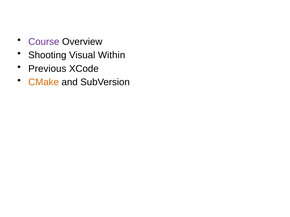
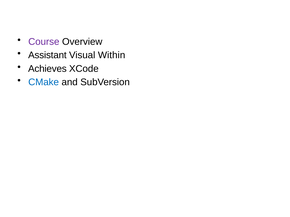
Shooting: Shooting -> Assistant
Previous: Previous -> Achieves
CMake colour: orange -> blue
